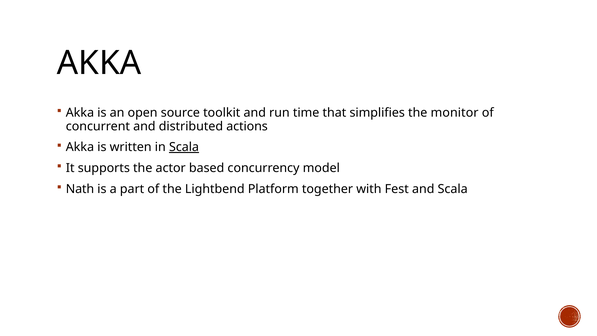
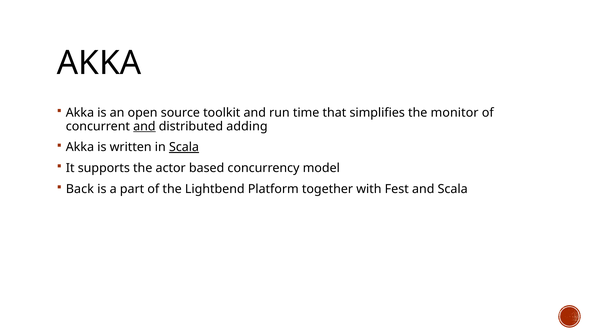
and at (144, 126) underline: none -> present
actions: actions -> adding
Nath: Nath -> Back
